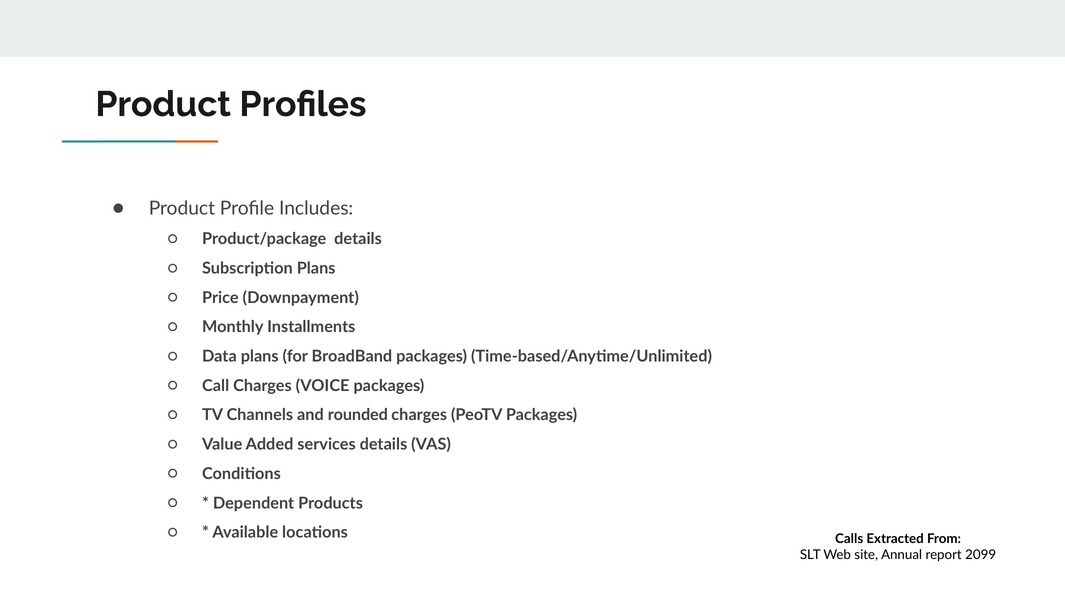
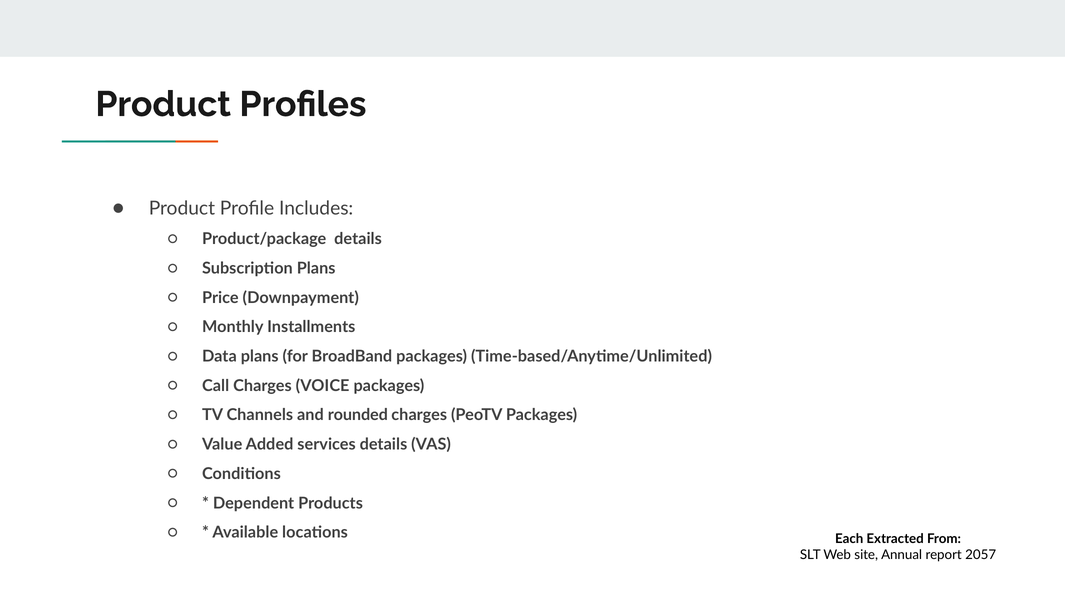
Calls: Calls -> Each
2099: 2099 -> 2057
